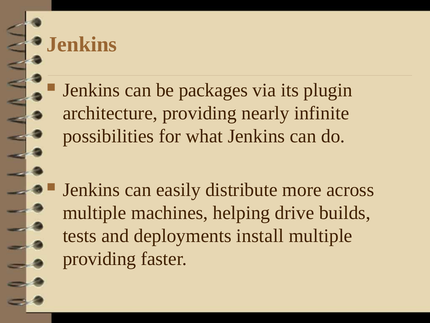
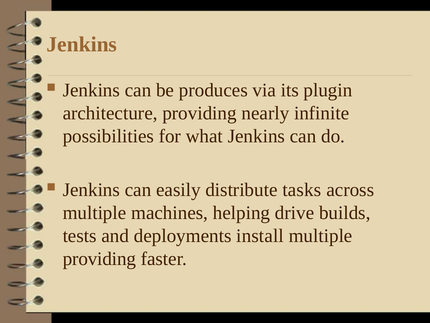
packages: packages -> produces
more: more -> tasks
